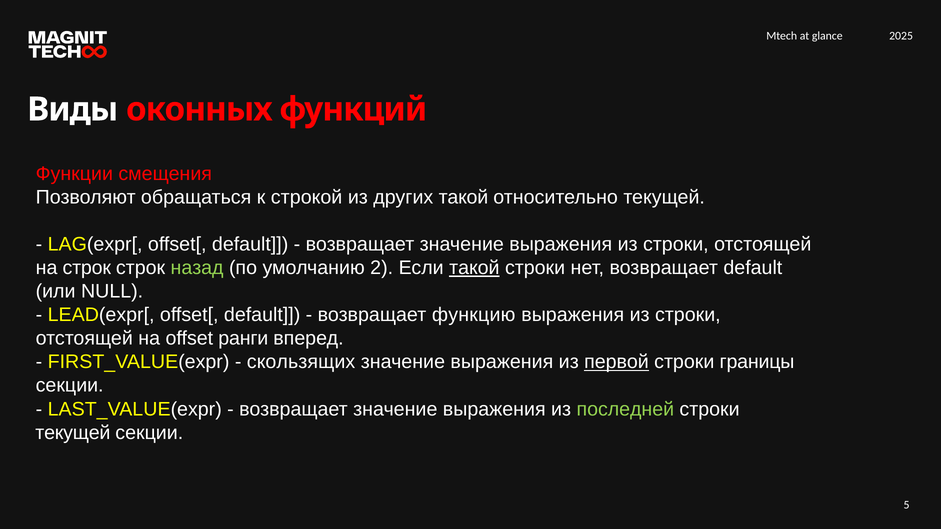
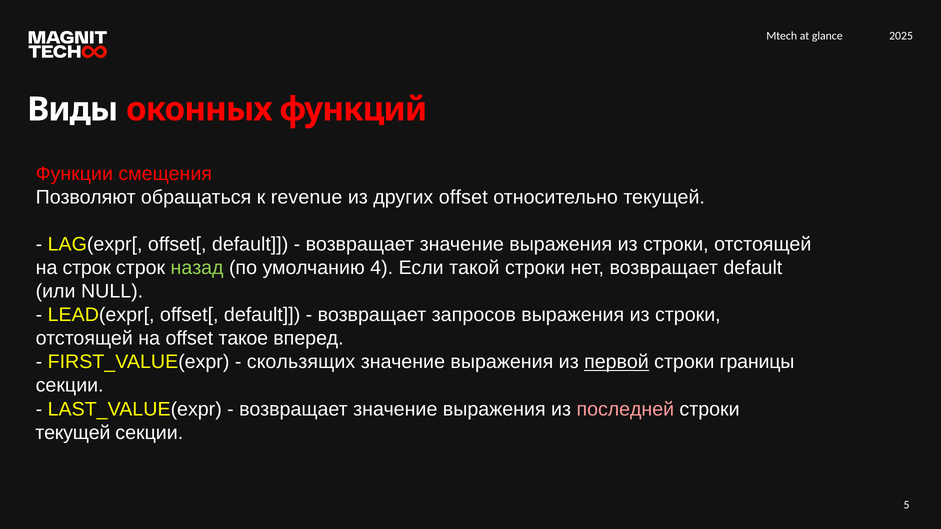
строкой: строкой -> revenue
других такой: такой -> offset
2: 2 -> 4
такой at (474, 268) underline: present -> none
функцию: функцию -> запросов
ранги: ранги -> такое
последней colour: light green -> pink
